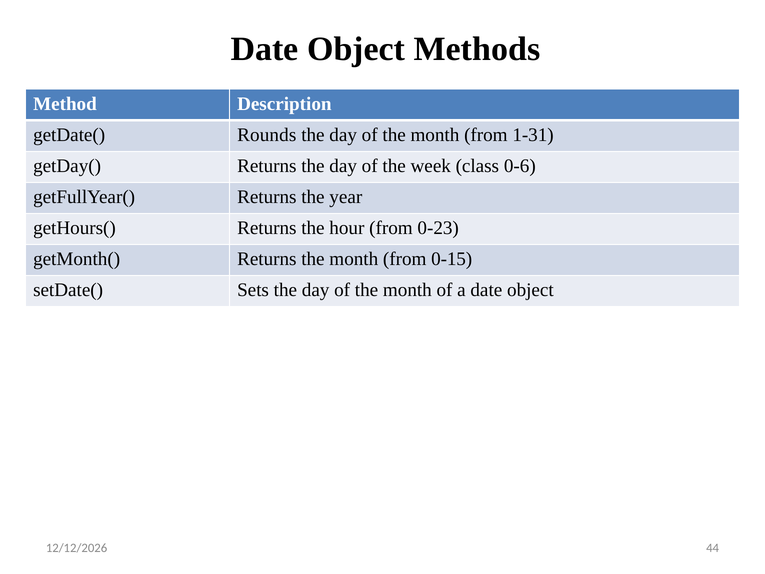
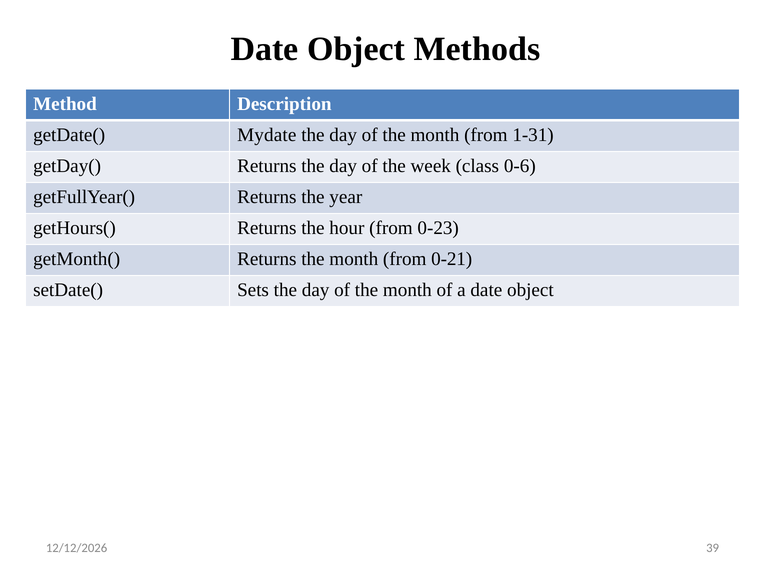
Rounds: Rounds -> Mydate
0-15: 0-15 -> 0-21
44: 44 -> 39
